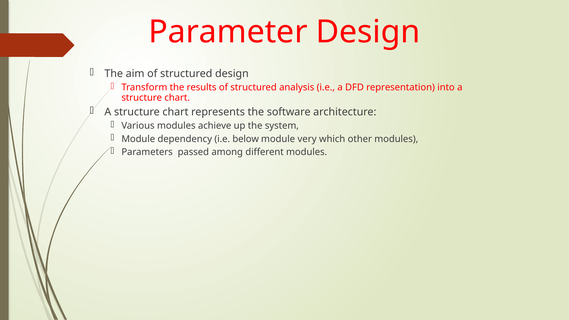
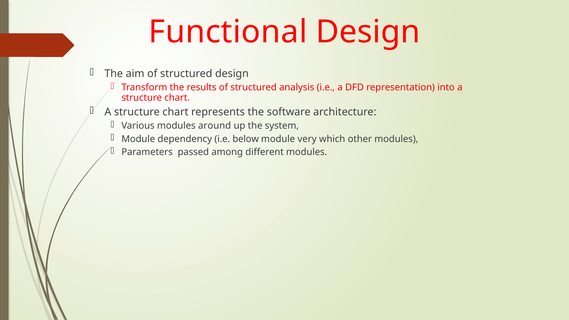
Parameter: Parameter -> Functional
achieve: achieve -> around
